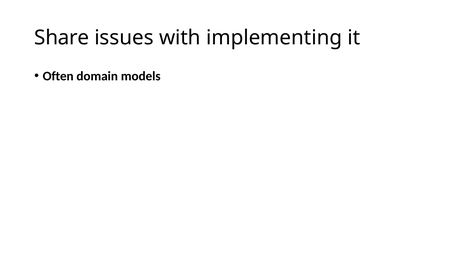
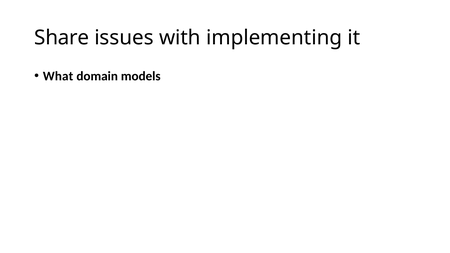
Often: Often -> What
